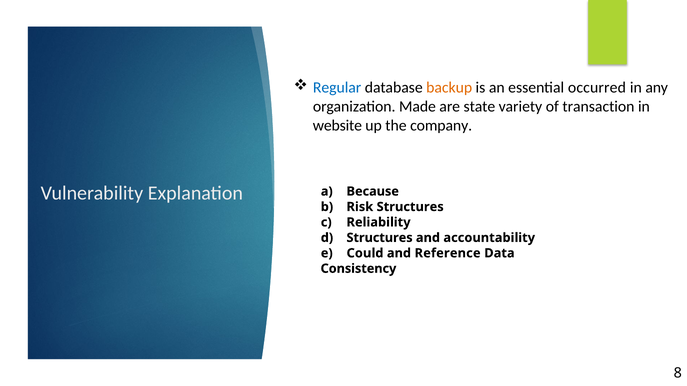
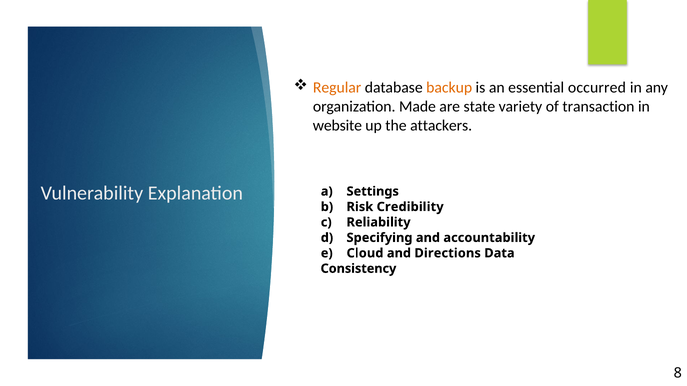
Regular colour: blue -> orange
company: company -> attackers
Because: Because -> Settings
Risk Structures: Structures -> Credibility
d Structures: Structures -> Specifying
Could: Could -> Cloud
Reference: Reference -> Directions
